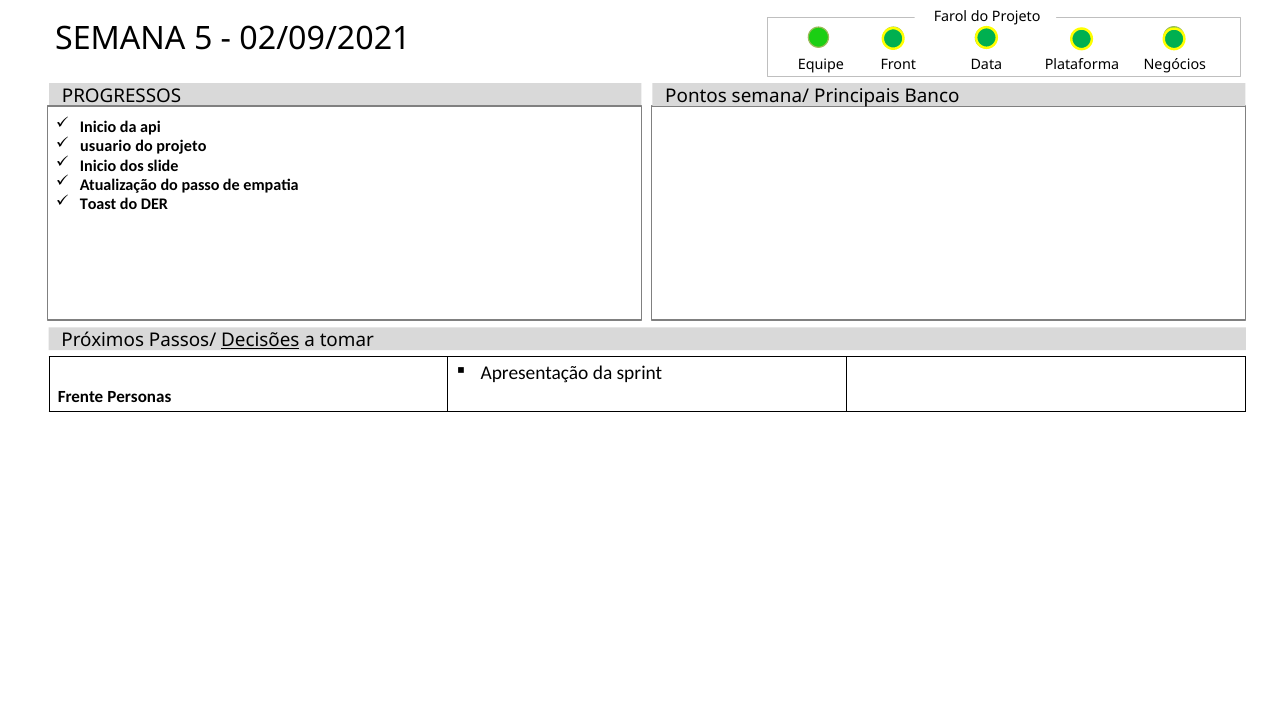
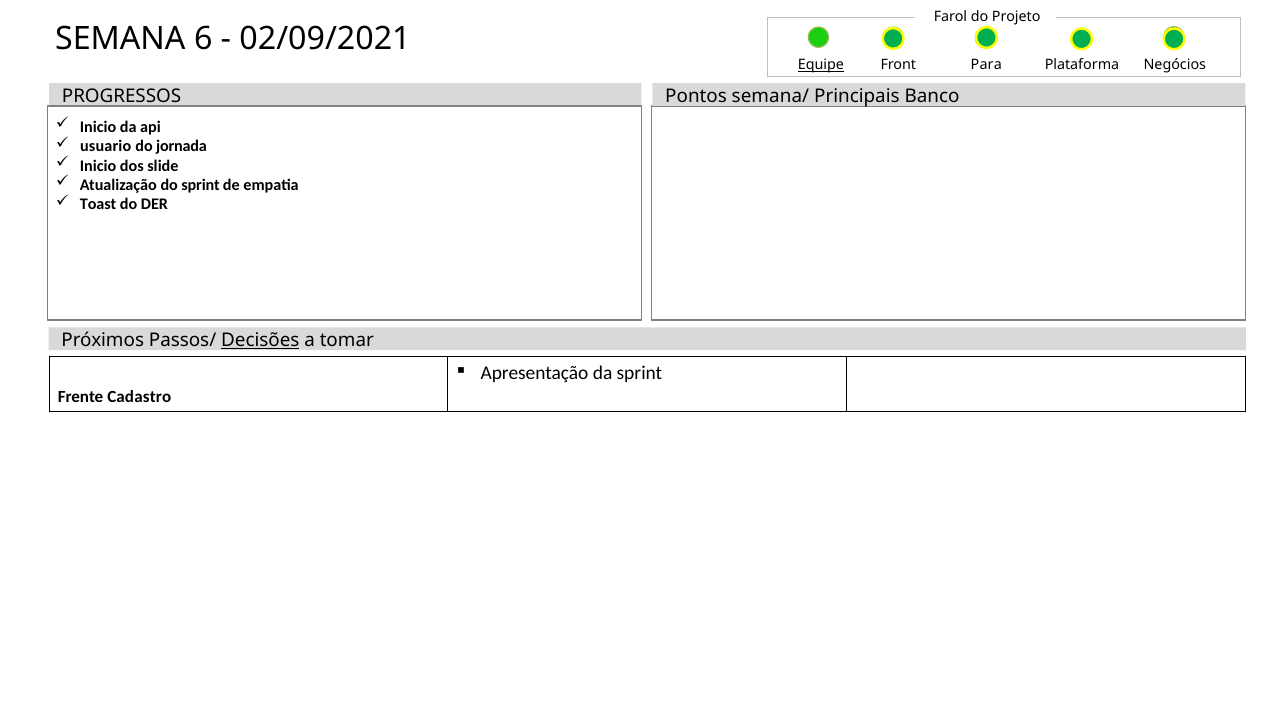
5: 5 -> 6
Equipe underline: none -> present
Data: Data -> Para
projeto at (181, 146): projeto -> jornada
do passo: passo -> sprint
Personas: Personas -> Cadastro
